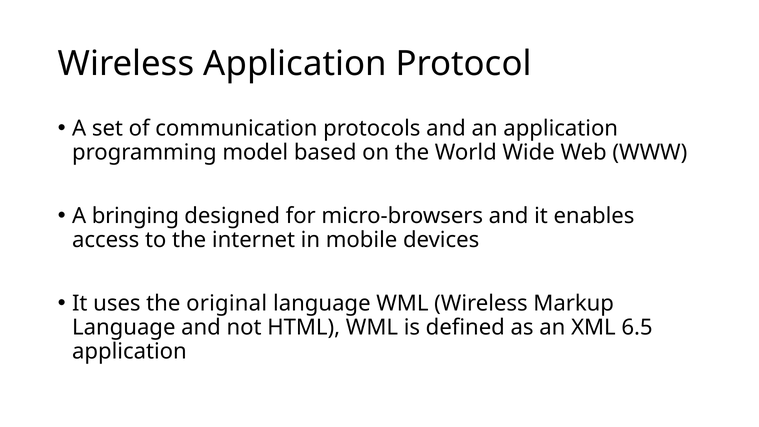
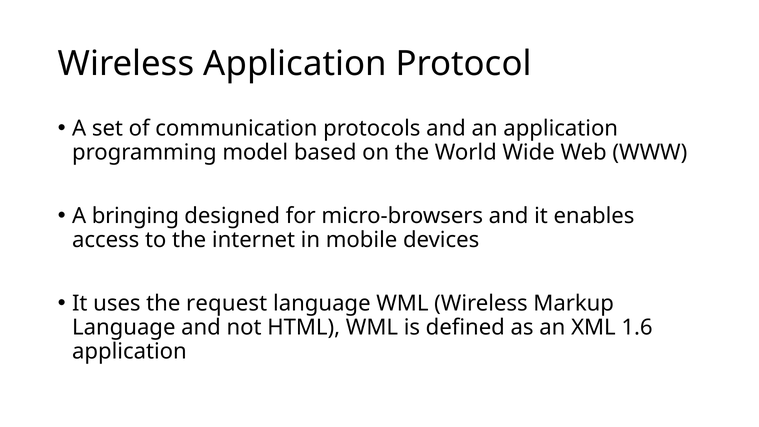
original: original -> request
6.5: 6.5 -> 1.6
